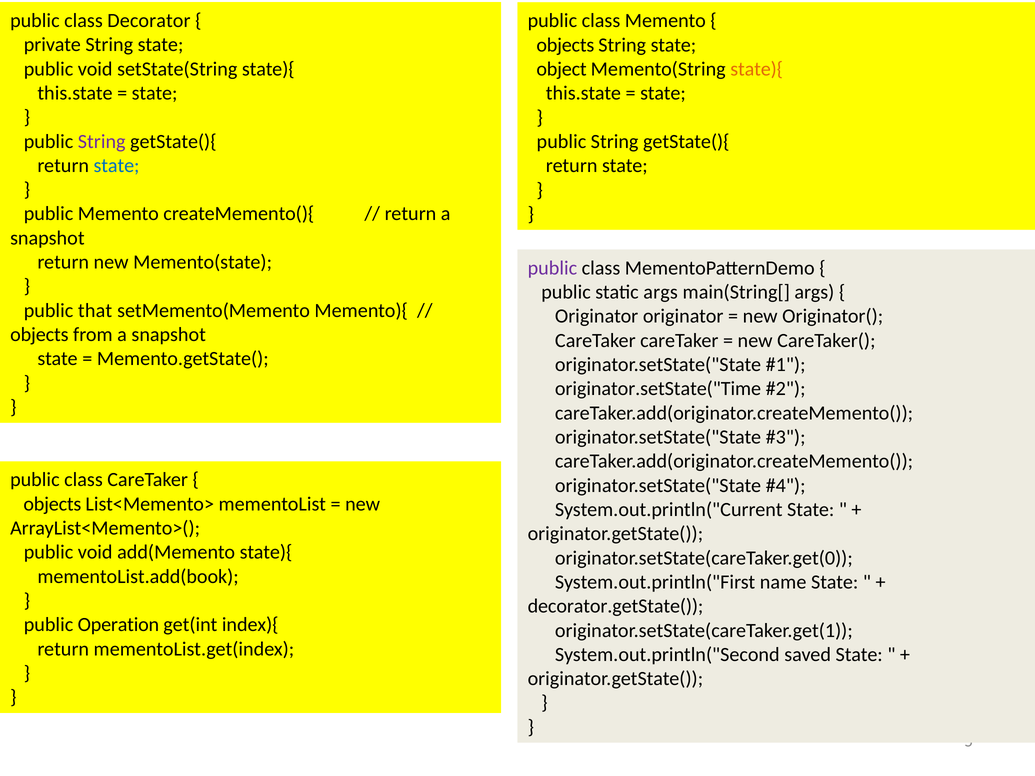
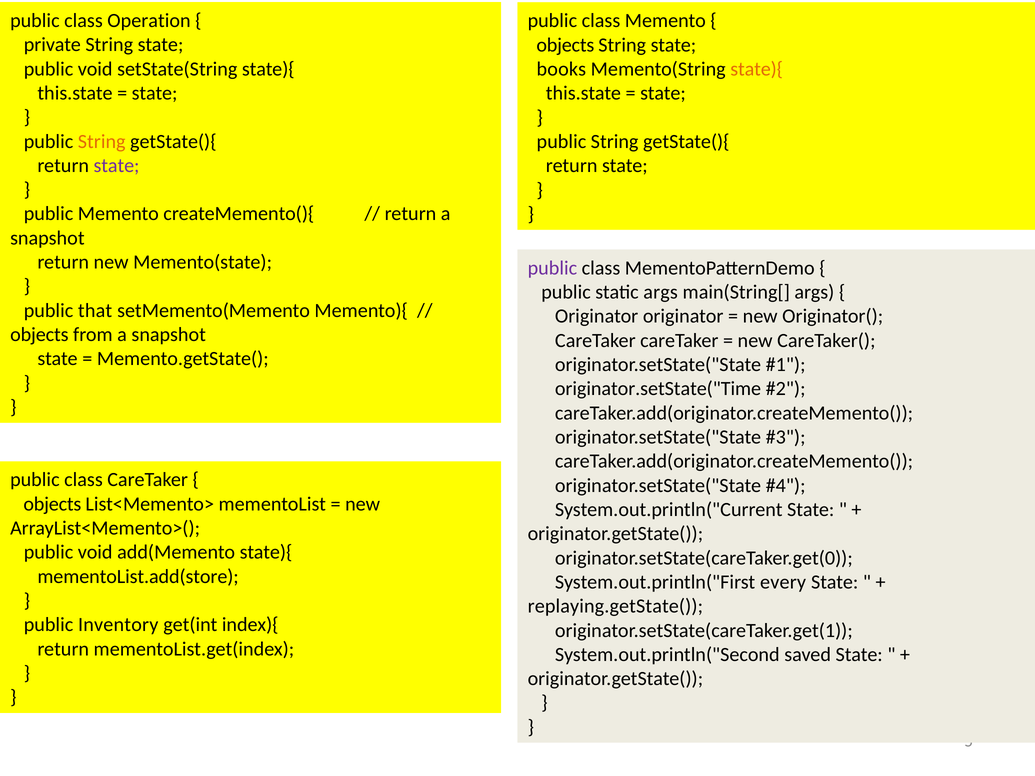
Decorator: Decorator -> Operation
object: object -> books
String at (102, 141) colour: purple -> orange
state at (117, 166) colour: blue -> purple
mementoList.add(book: mementoList.add(book -> mementoList.add(store
name: name -> every
decorator.getState(: decorator.getState( -> replaying.getState(
Operation: Operation -> Inventory
